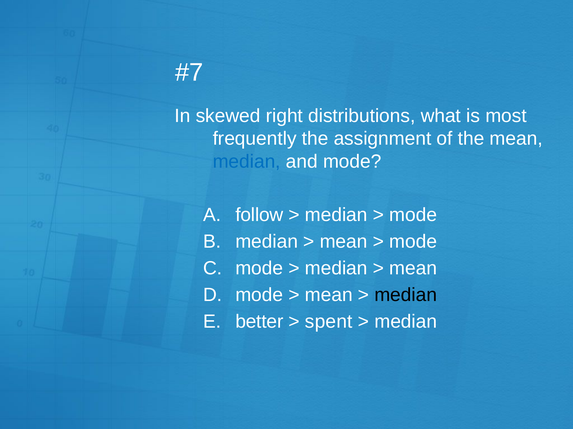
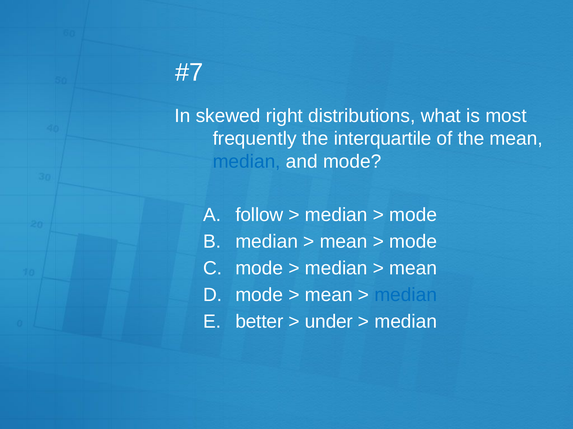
assignment: assignment -> interquartile
median at (406, 295) colour: black -> blue
spent: spent -> under
